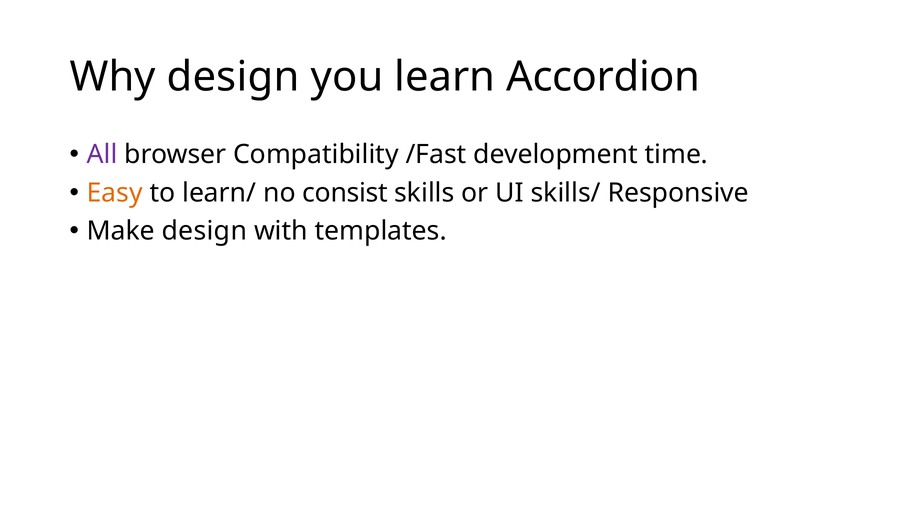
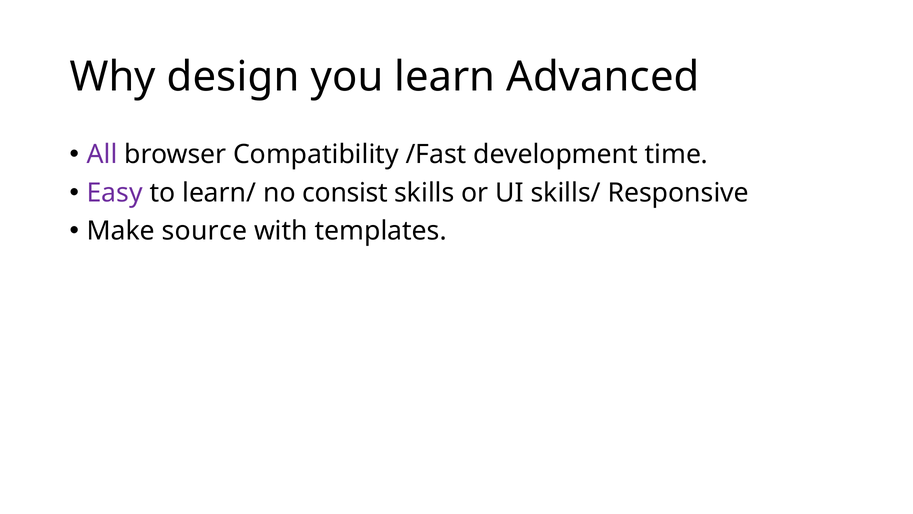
Accordion: Accordion -> Advanced
Easy colour: orange -> purple
Make design: design -> source
